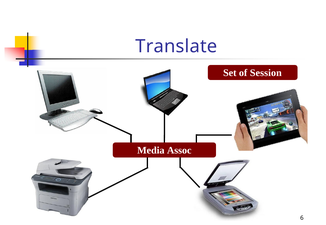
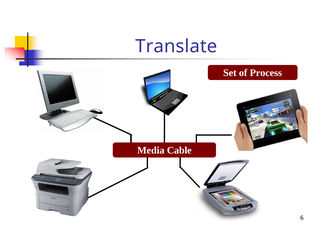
Session: Session -> Process
Assoc: Assoc -> Cable
